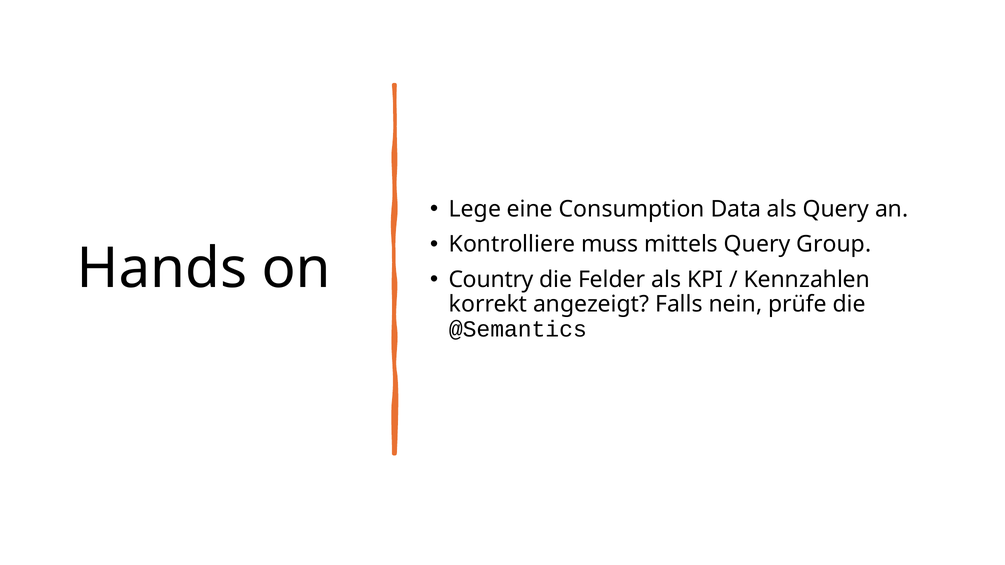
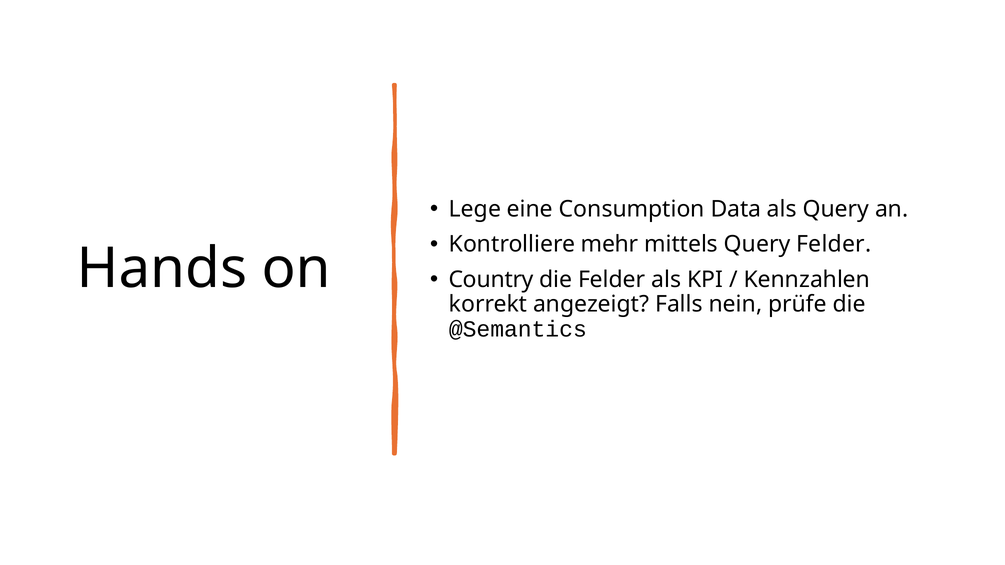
muss: muss -> mehr
Query Group: Group -> Felder
